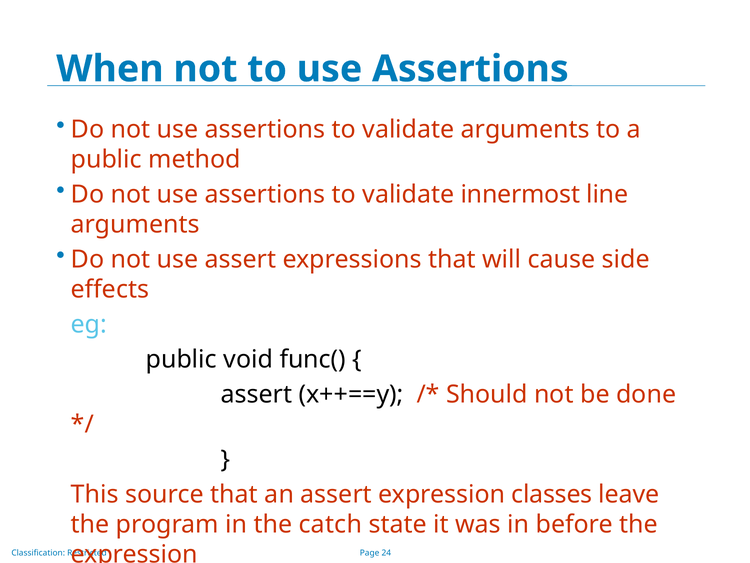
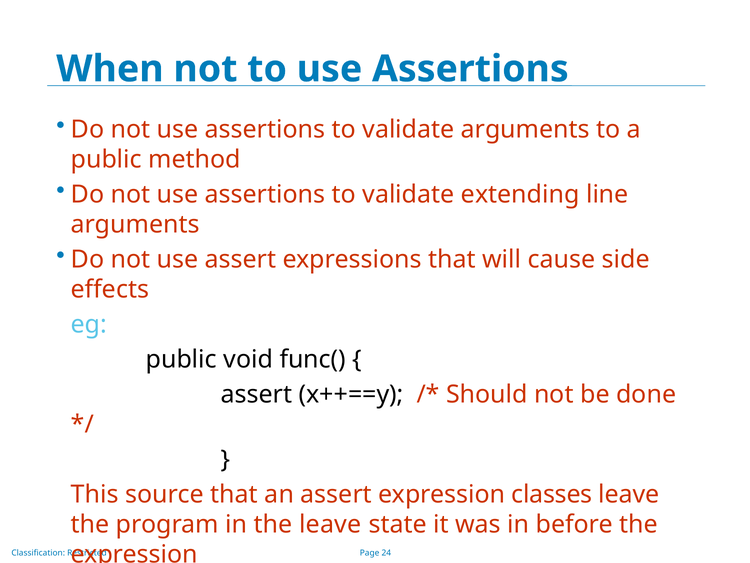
innermost: innermost -> extending
the catch: catch -> leave
